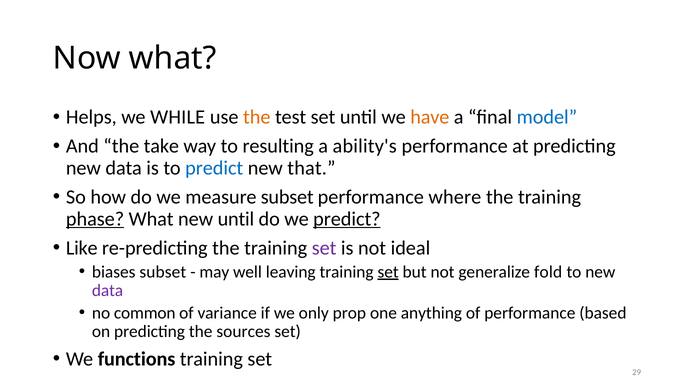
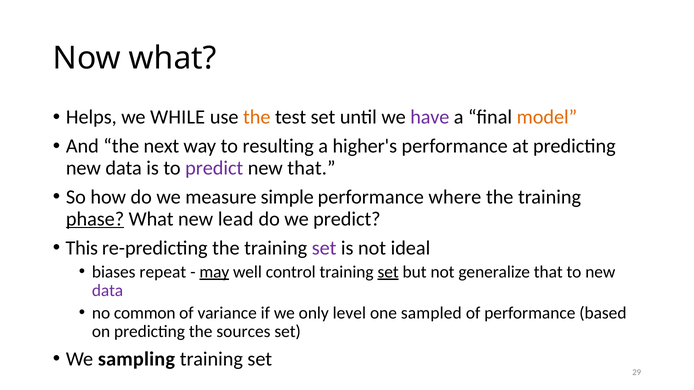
have colour: orange -> purple
model colour: blue -> orange
take: take -> next
ability's: ability's -> higher's
predict at (214, 168) colour: blue -> purple
measure subset: subset -> simple
new until: until -> lead
predict at (347, 219) underline: present -> none
Like: Like -> This
biases subset: subset -> repeat
may underline: none -> present
leaving: leaving -> control
generalize fold: fold -> that
prop: prop -> level
anything: anything -> sampled
functions: functions -> sampling
